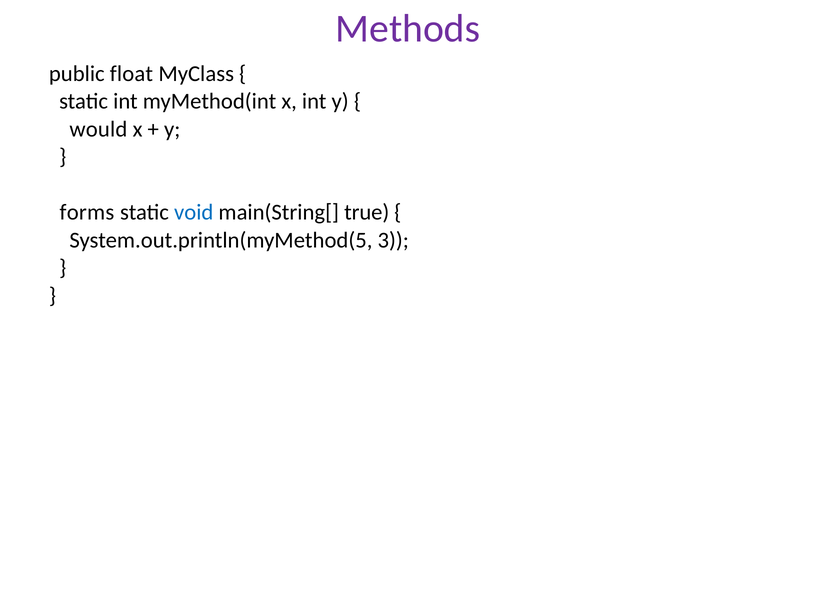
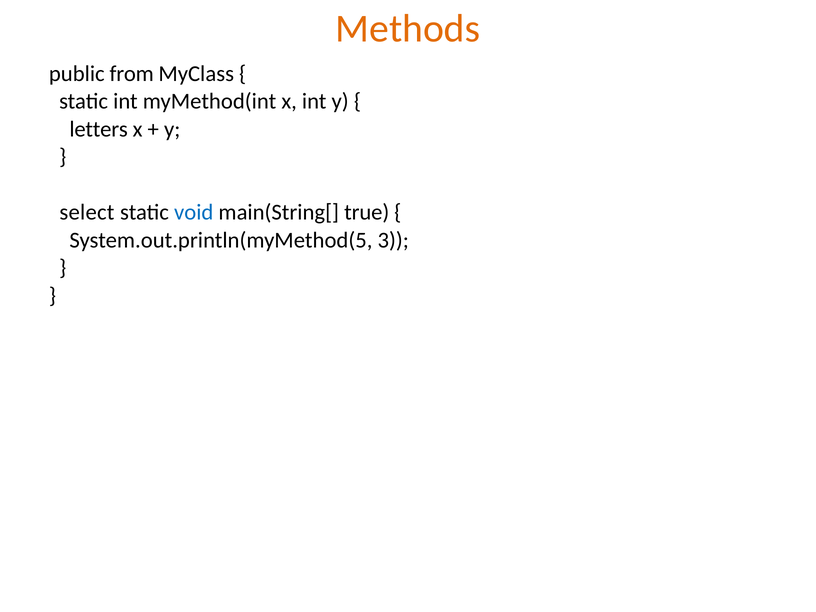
Methods colour: purple -> orange
float: float -> from
would: would -> letters
forms: forms -> select
